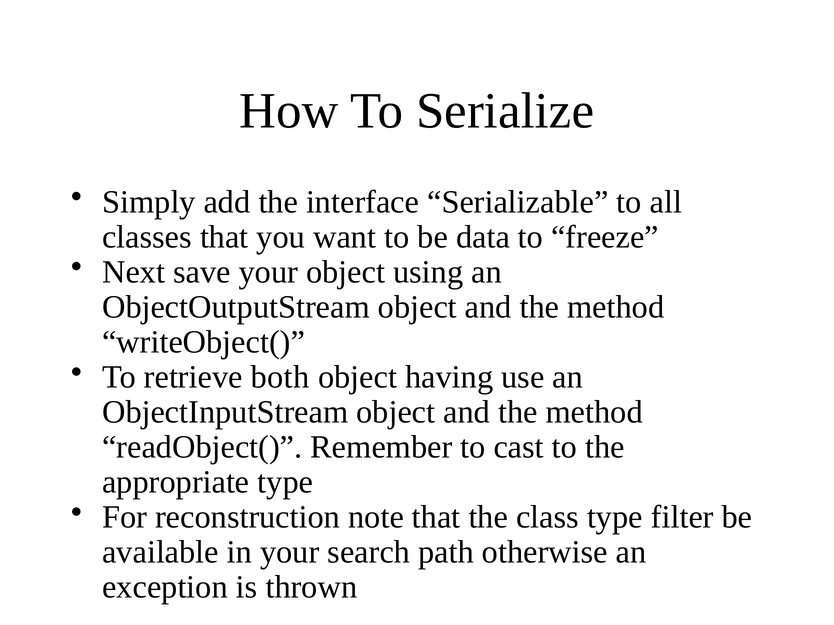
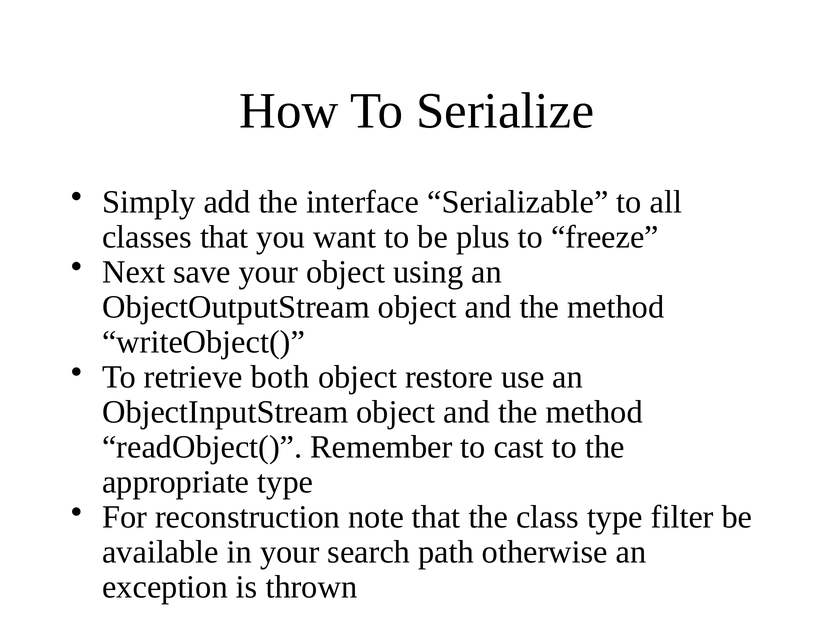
data: data -> plus
having: having -> restore
